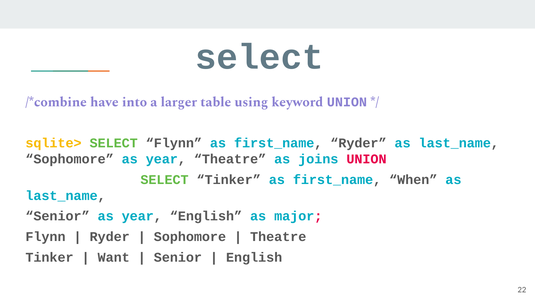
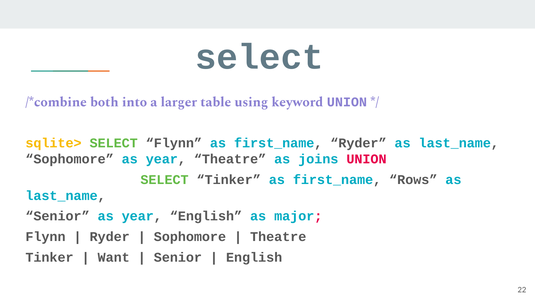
have: have -> both
When: When -> Rows
